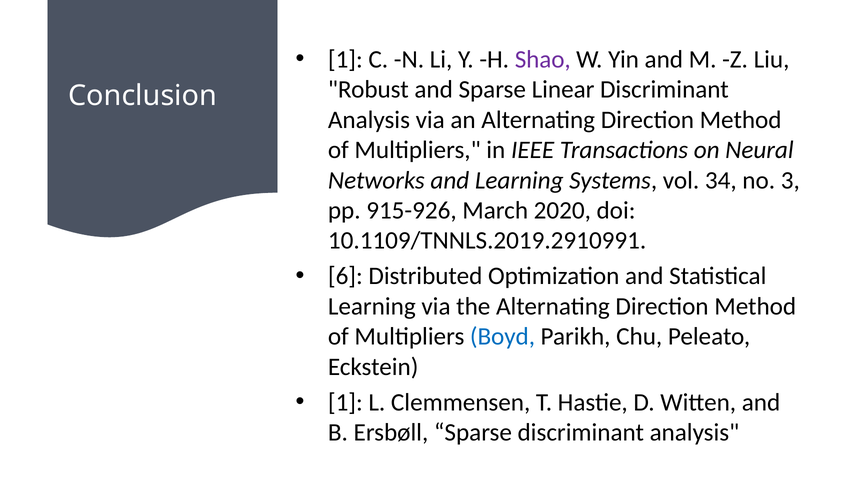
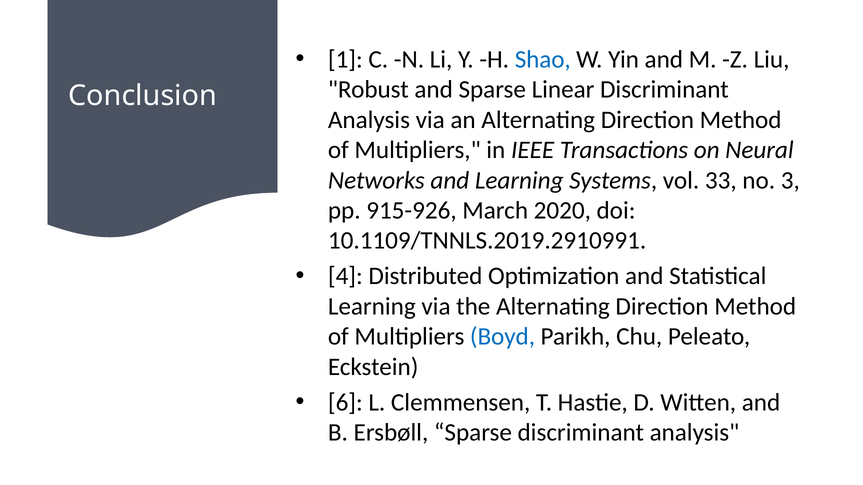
Shao colour: purple -> blue
34: 34 -> 33
6: 6 -> 4
1 at (345, 403): 1 -> 6
